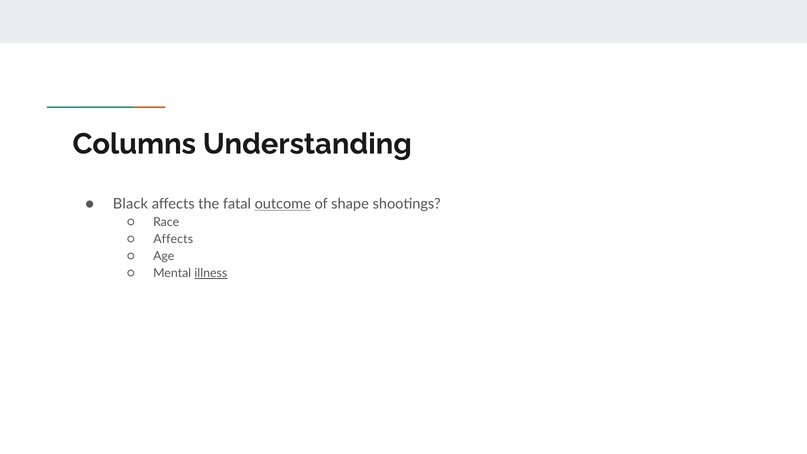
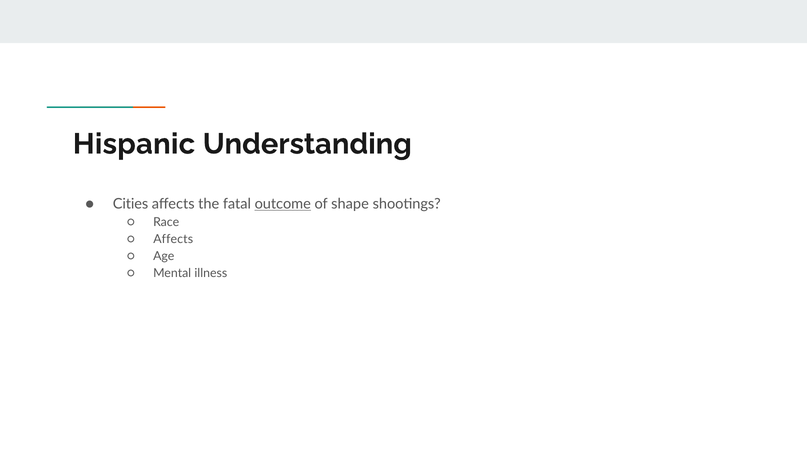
Columns: Columns -> Hispanic
Black: Black -> Cities
illness underline: present -> none
